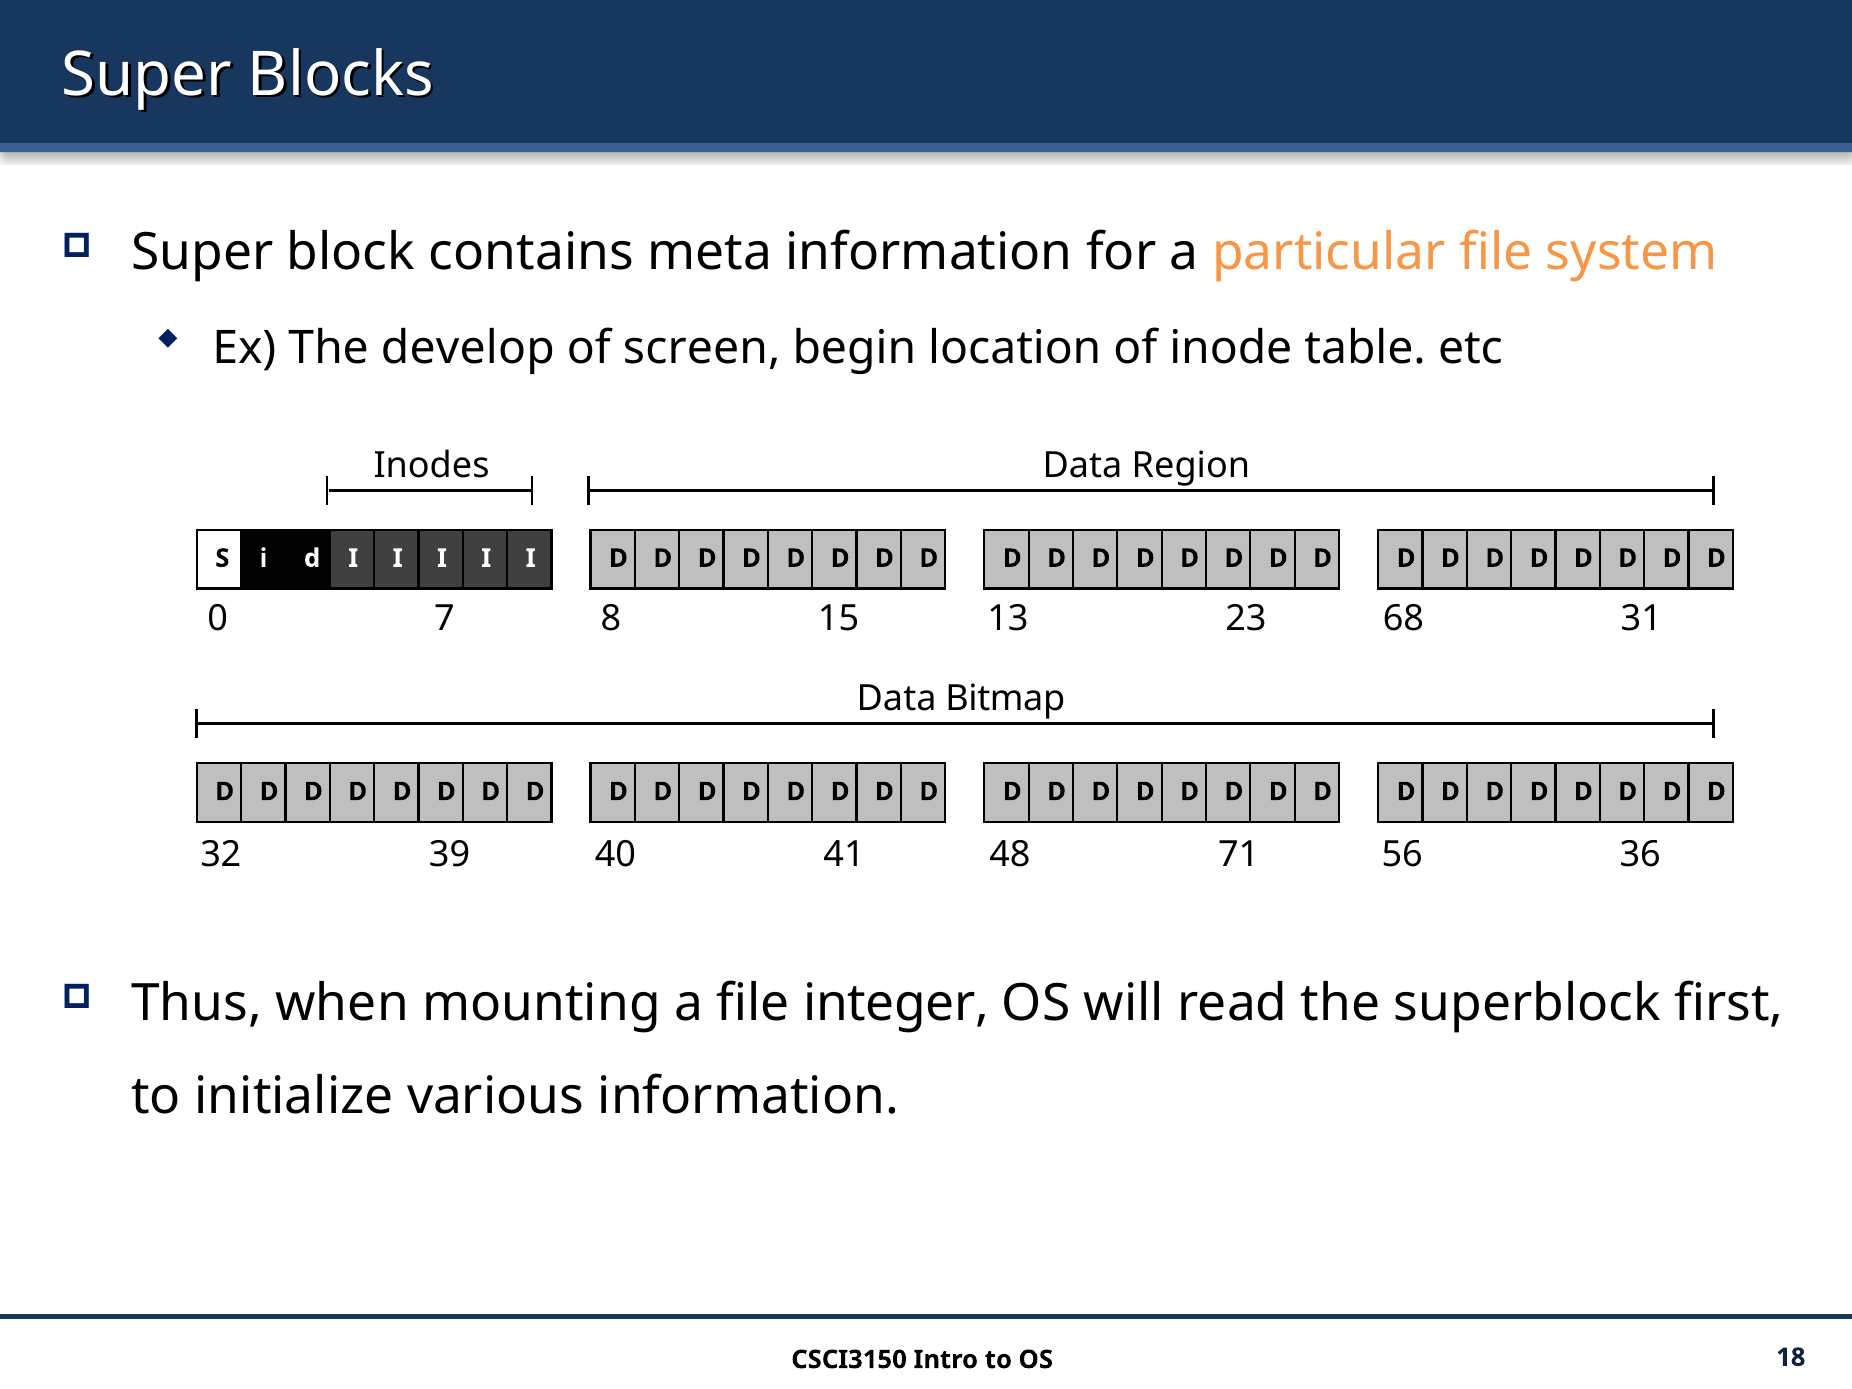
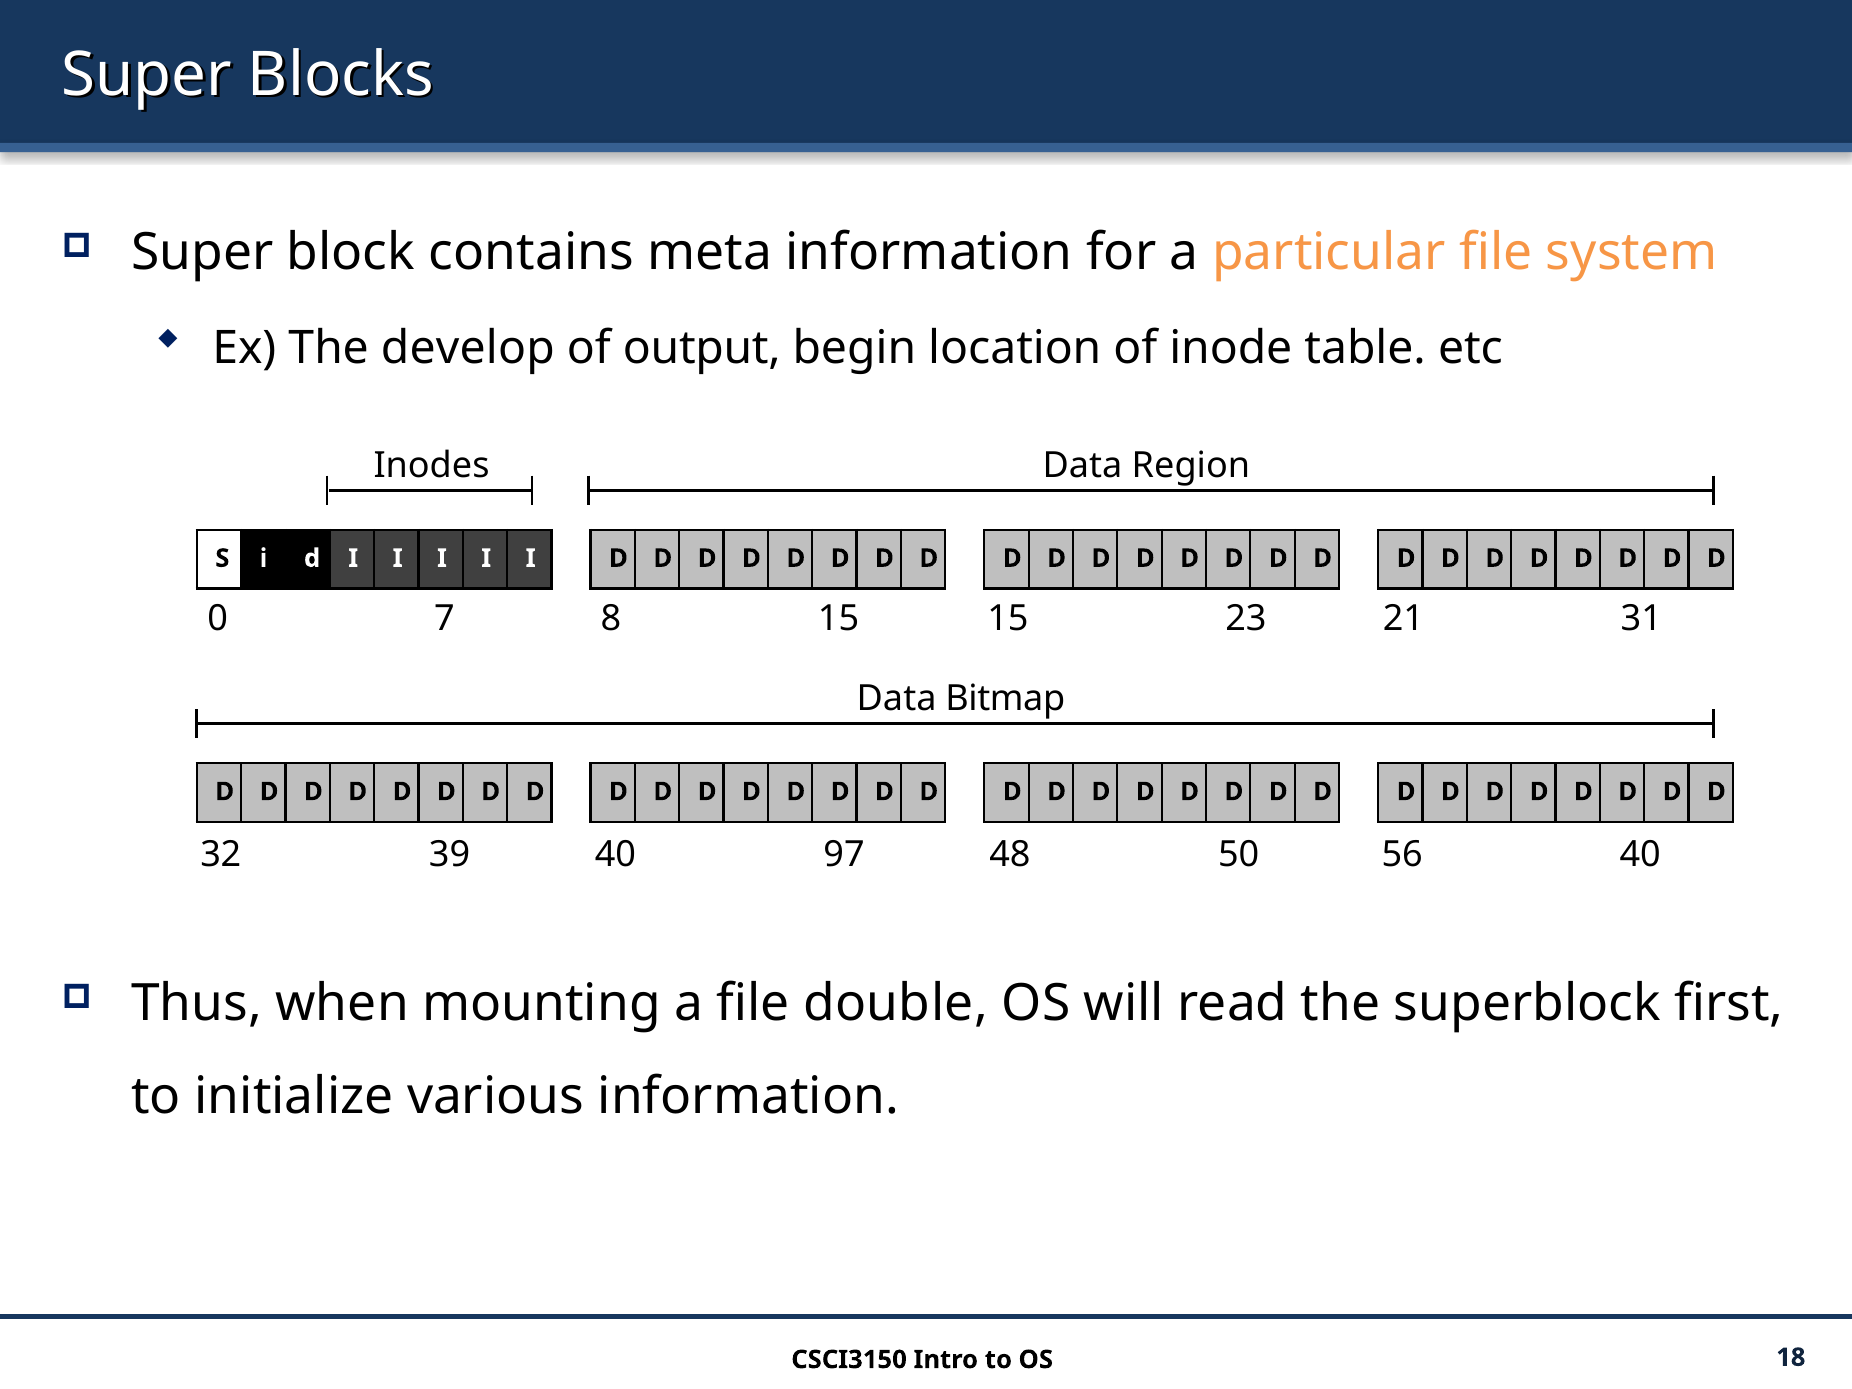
screen: screen -> output
15 13: 13 -> 15
68: 68 -> 21
41: 41 -> 97
71: 71 -> 50
56 36: 36 -> 40
integer: integer -> double
